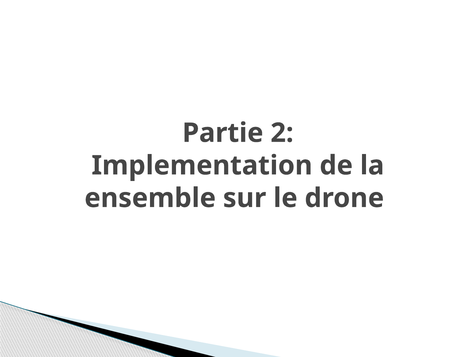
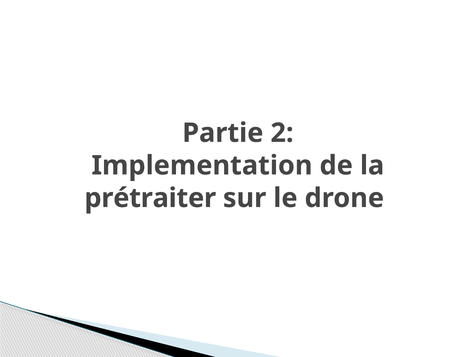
ensemble: ensemble -> prétraiter
